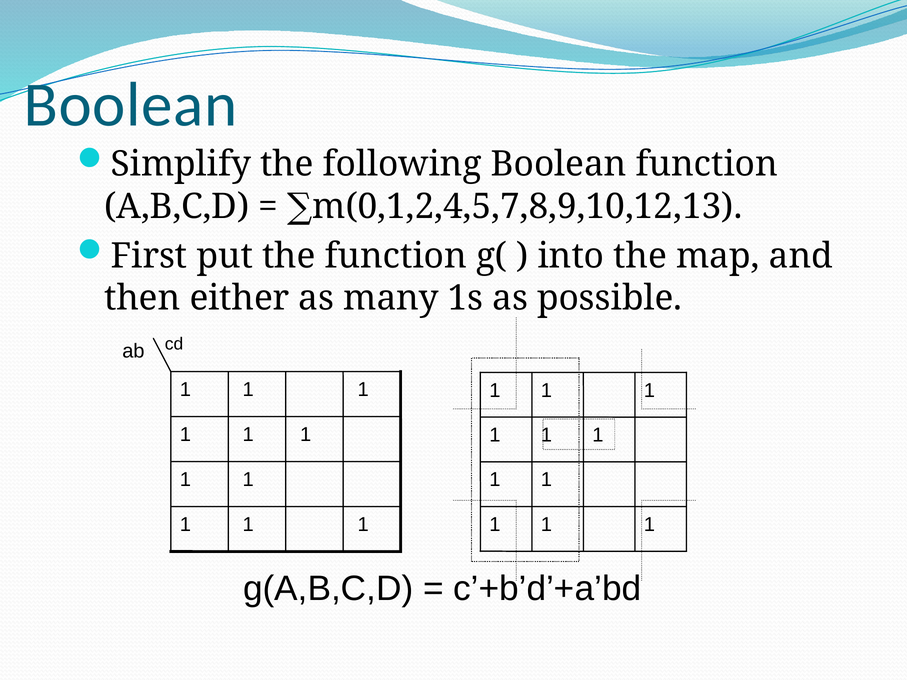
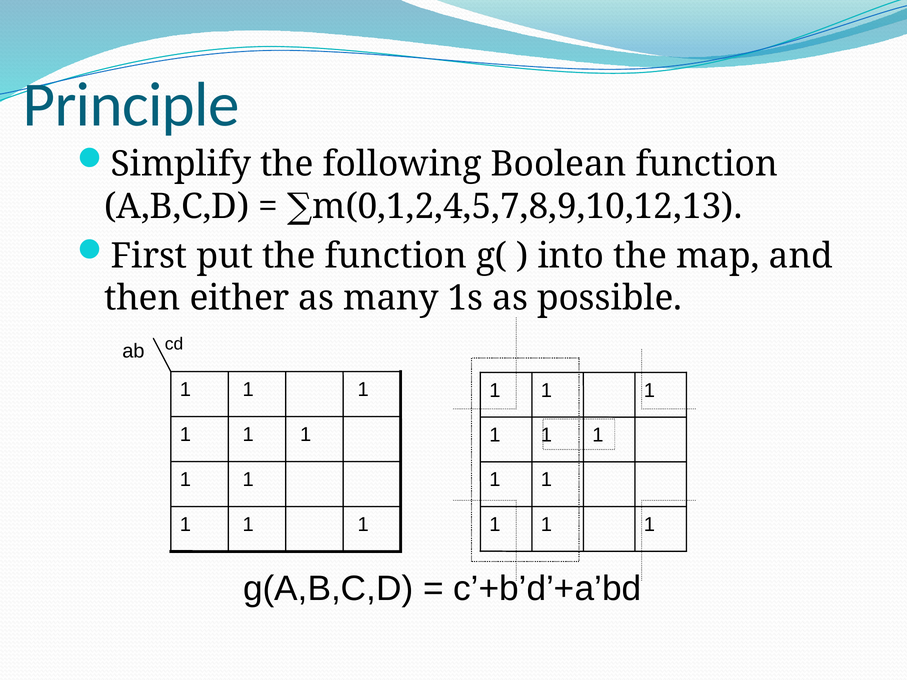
Boolean at (130, 105): Boolean -> Principle
